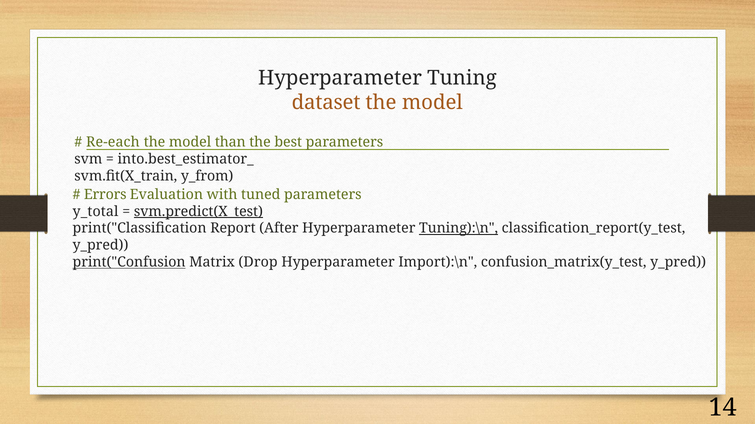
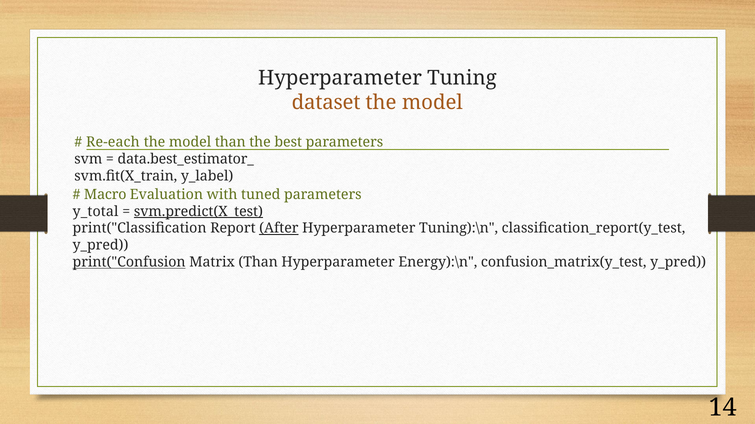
into.best_estimator_: into.best_estimator_ -> data.best_estimator_
y_from: y_from -> y_label
Errors: Errors -> Macro
After underline: none -> present
Tuning):\n underline: present -> none
Matrix Drop: Drop -> Than
Import):\n: Import):\n -> Energy):\n
